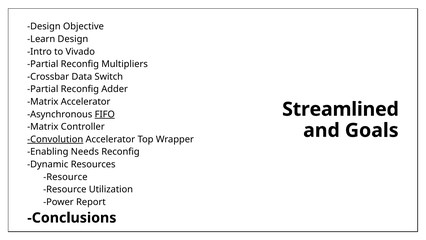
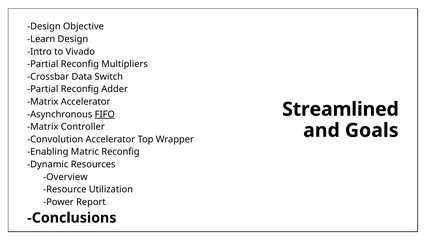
Convolution underline: present -> none
Needs: Needs -> Matric
Resource at (65, 177): Resource -> Overview
